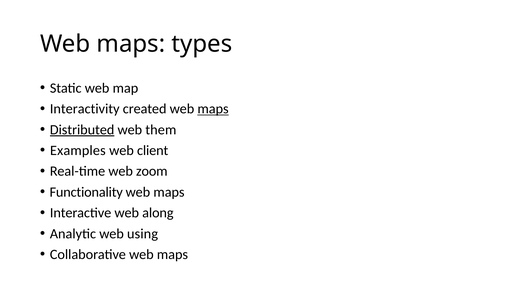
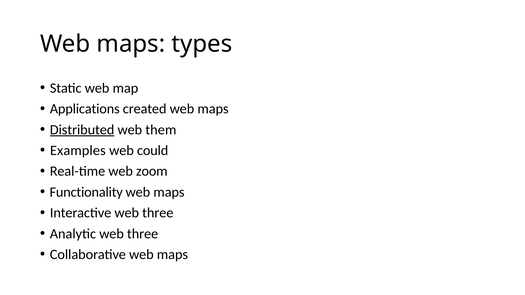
Interactivity: Interactivity -> Applications
maps at (213, 109) underline: present -> none
client: client -> could
Interactive web along: along -> three
Analytic web using: using -> three
